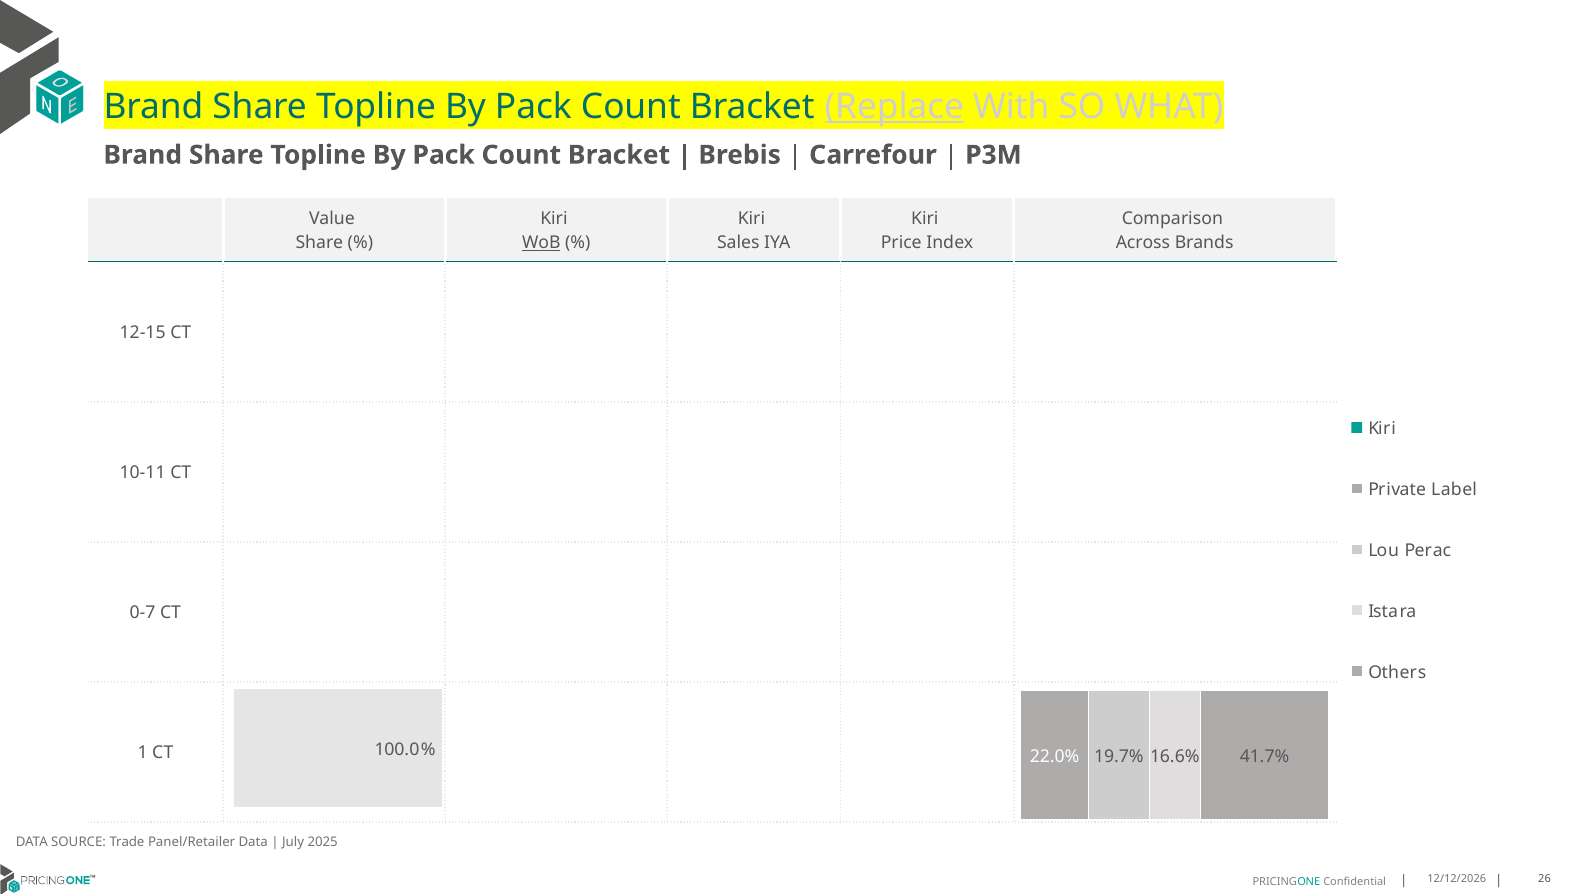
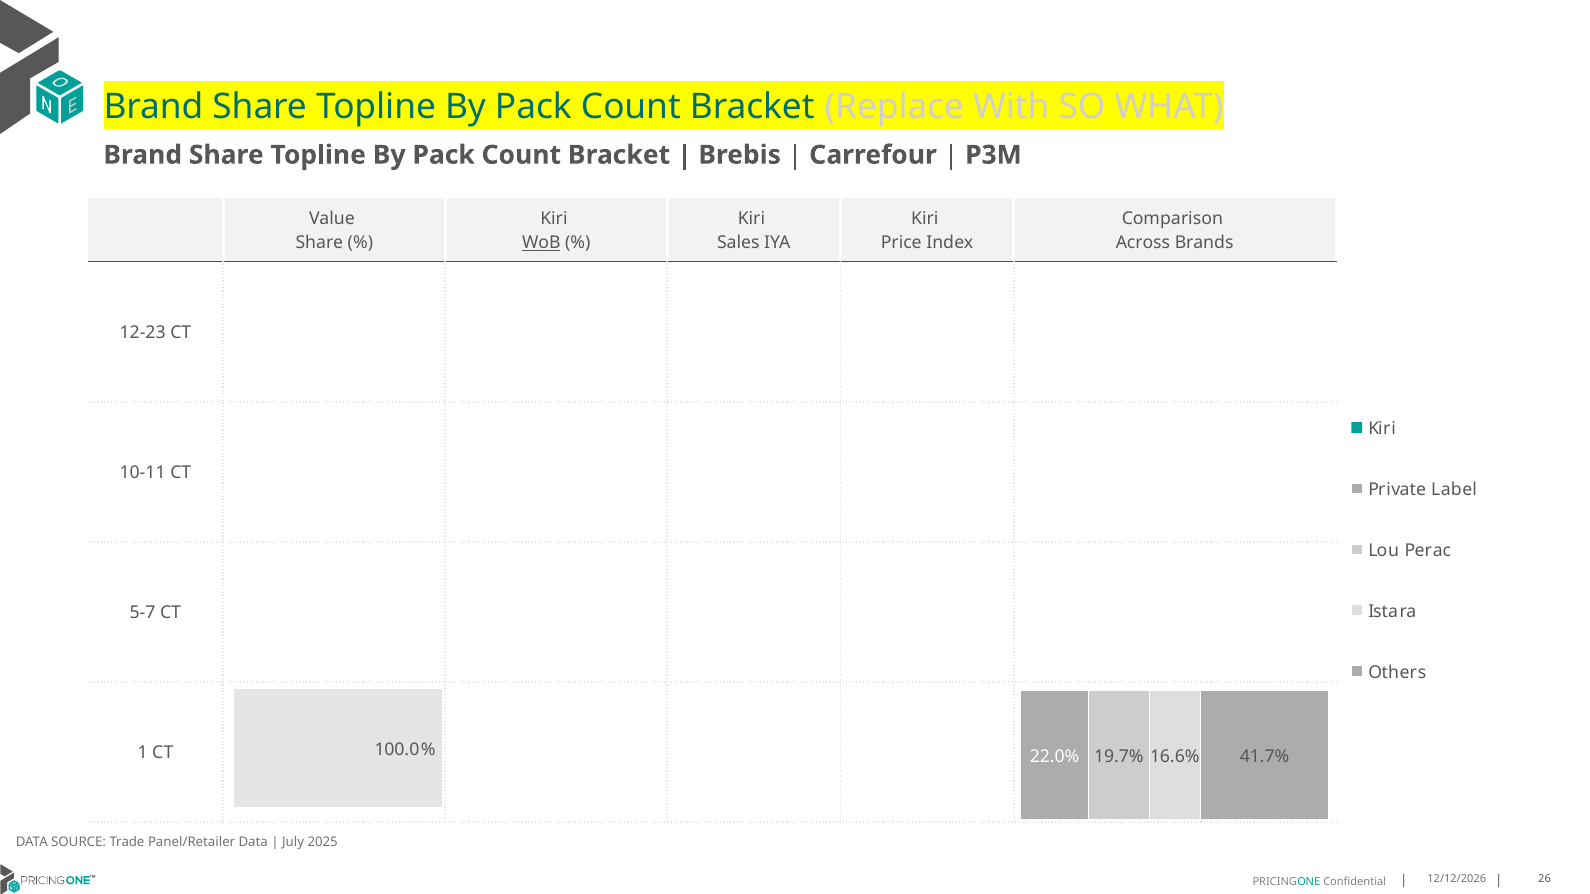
Replace underline: present -> none
12-15: 12-15 -> 12-23
0-7: 0-7 -> 5-7
